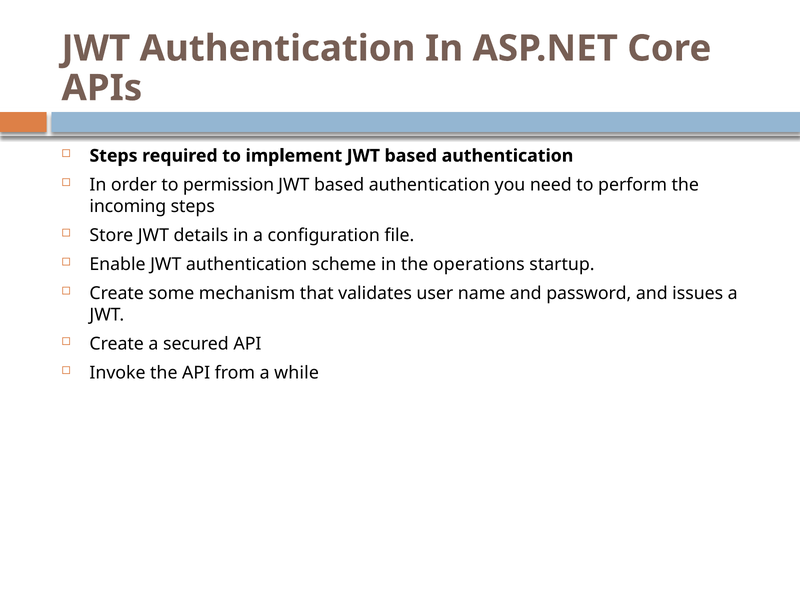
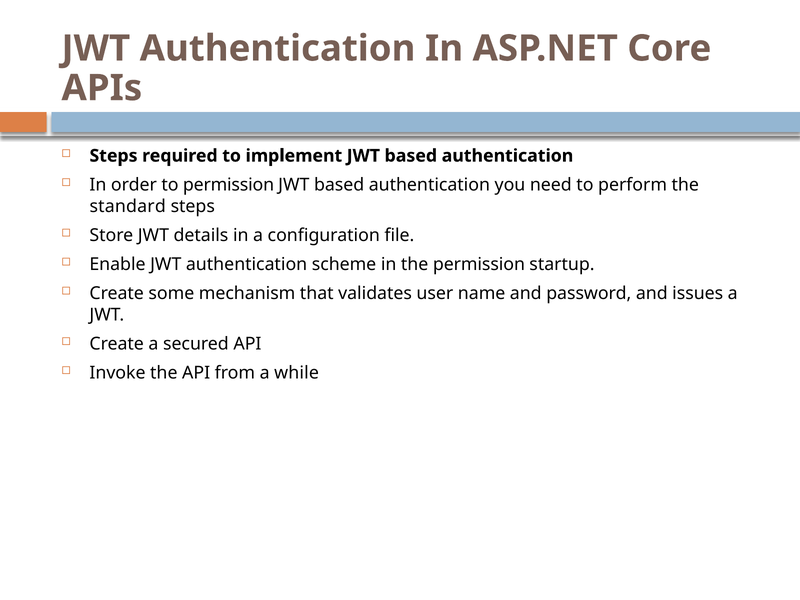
incoming: incoming -> standard
the operations: operations -> permission
